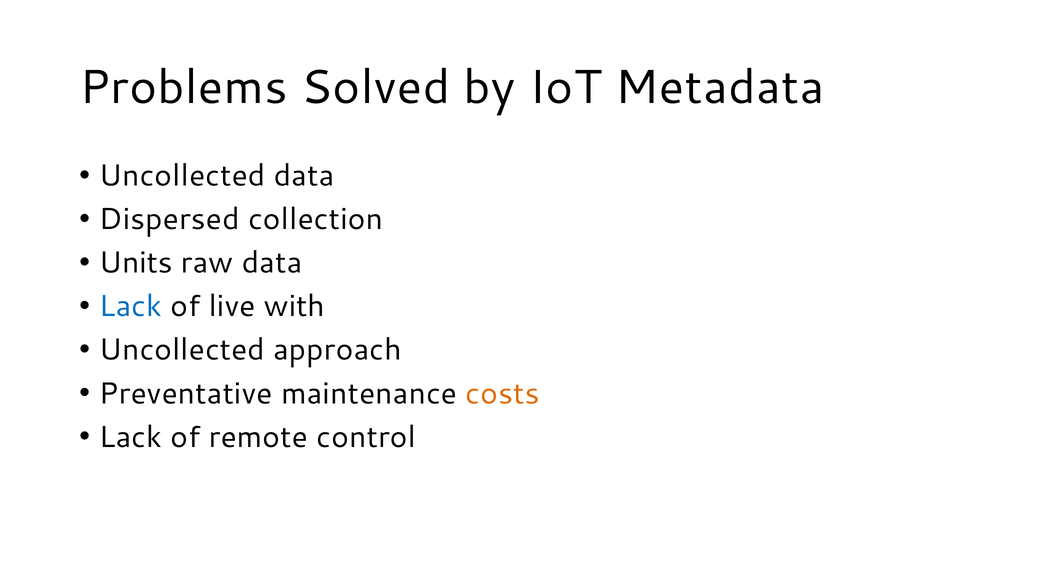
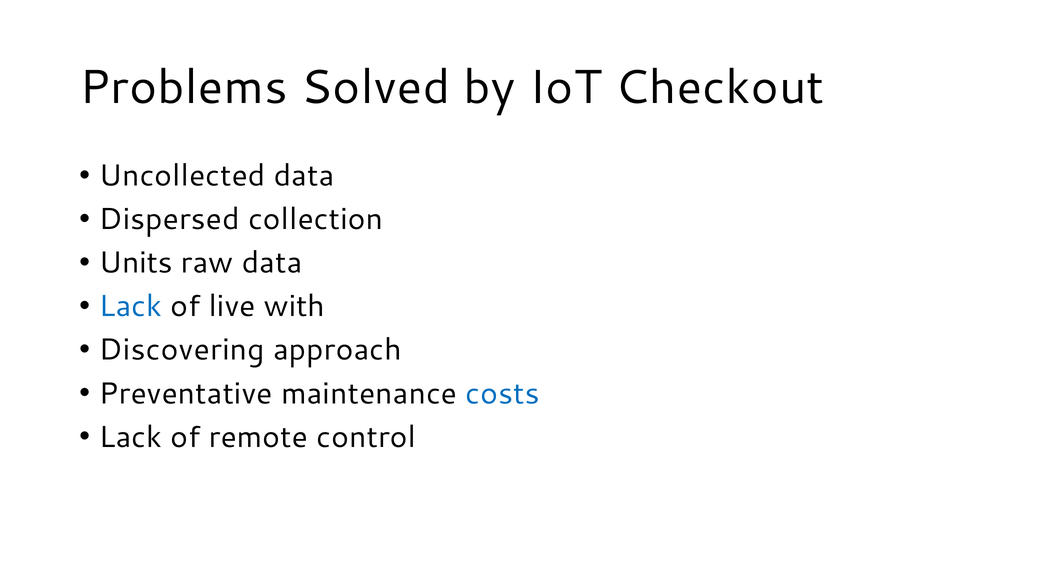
Metadata: Metadata -> Checkout
Uncollected at (182, 350): Uncollected -> Discovering
costs colour: orange -> blue
